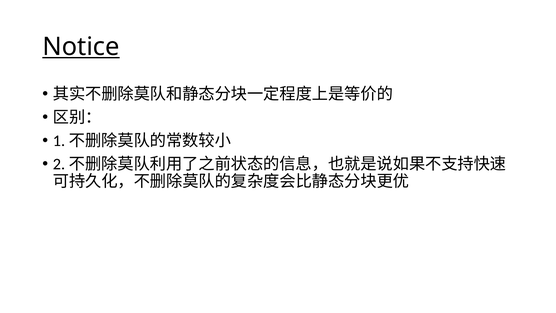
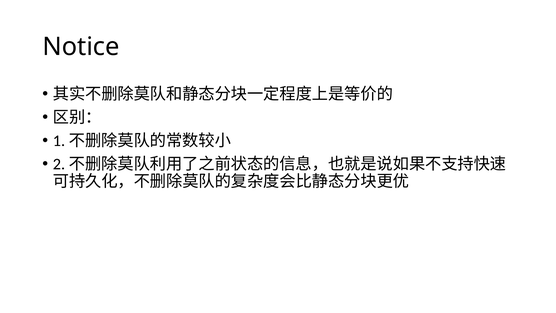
Notice underline: present -> none
